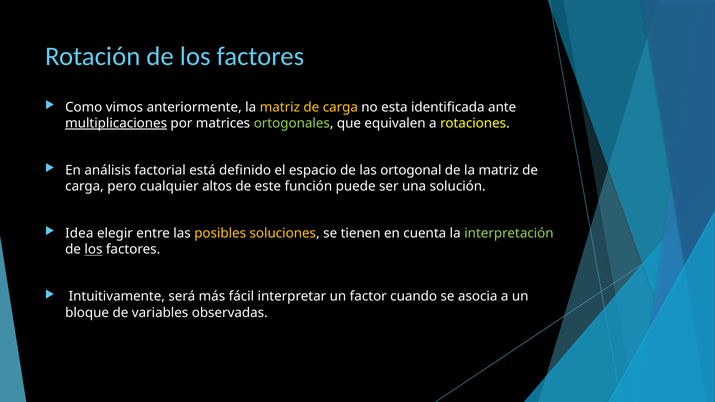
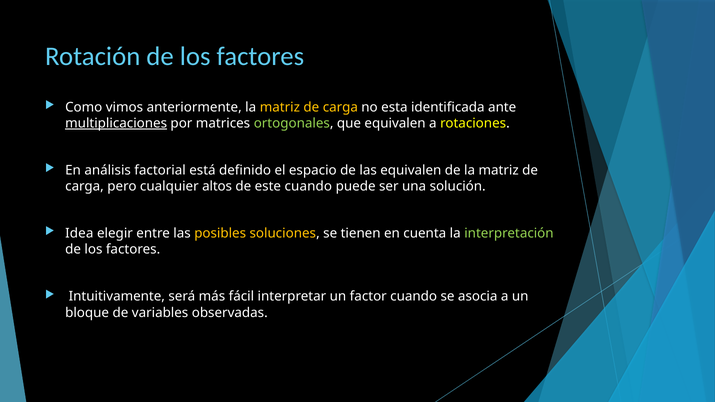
las ortogonal: ortogonal -> equivalen
este función: función -> cuando
los at (93, 250) underline: present -> none
